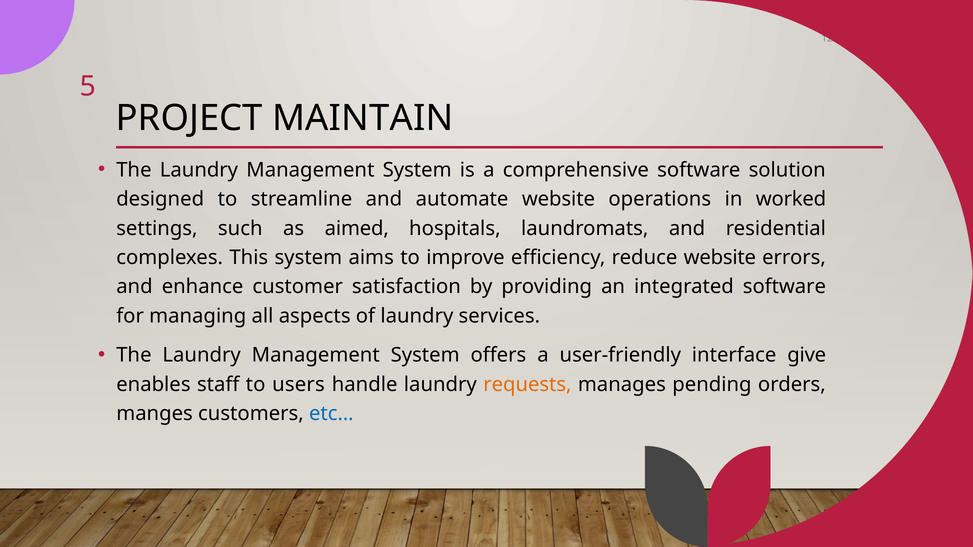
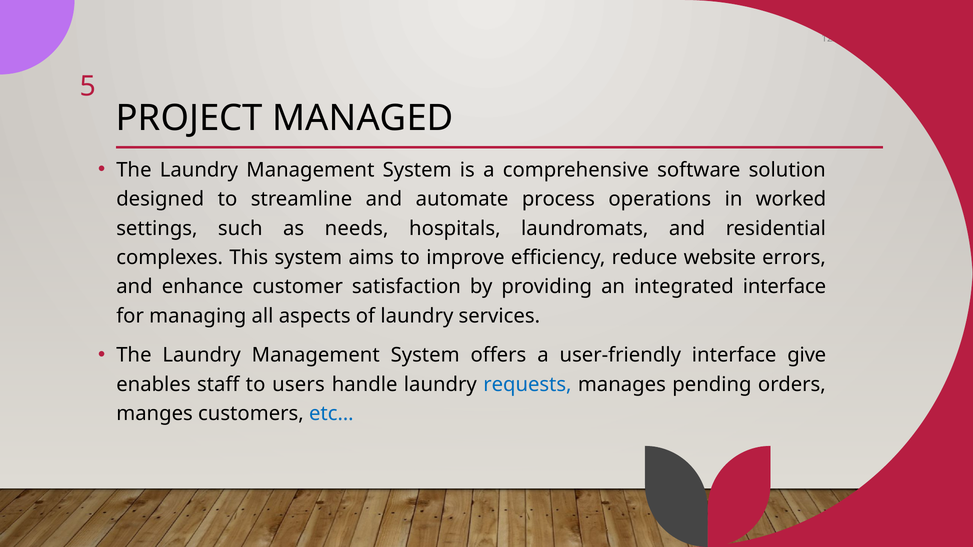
MAINTAIN: MAINTAIN -> MANAGED
automate website: website -> process
aimed: aimed -> needs
integrated software: software -> interface
requests colour: orange -> blue
